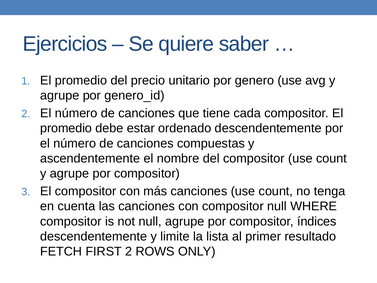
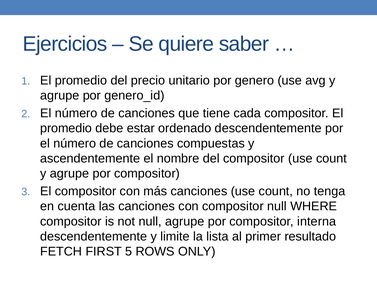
índices: índices -> interna
FIRST 2: 2 -> 5
